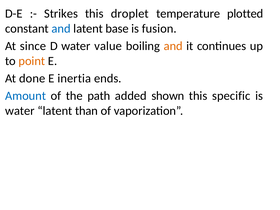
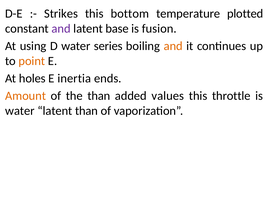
droplet: droplet -> bottom
and at (61, 29) colour: blue -> purple
since: since -> using
value: value -> series
done: done -> holes
Amount colour: blue -> orange
the path: path -> than
shown: shown -> values
specific: specific -> throttle
